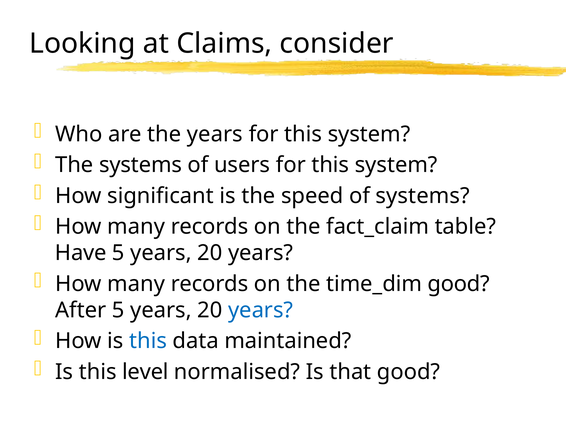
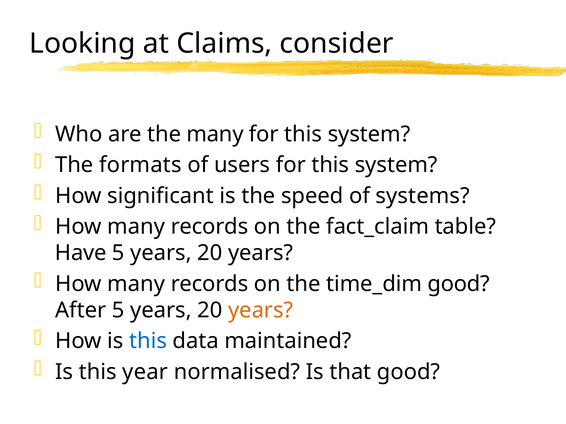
the years: years -> many
The systems: systems -> formats
years at (261, 311) colour: blue -> orange
level: level -> year
